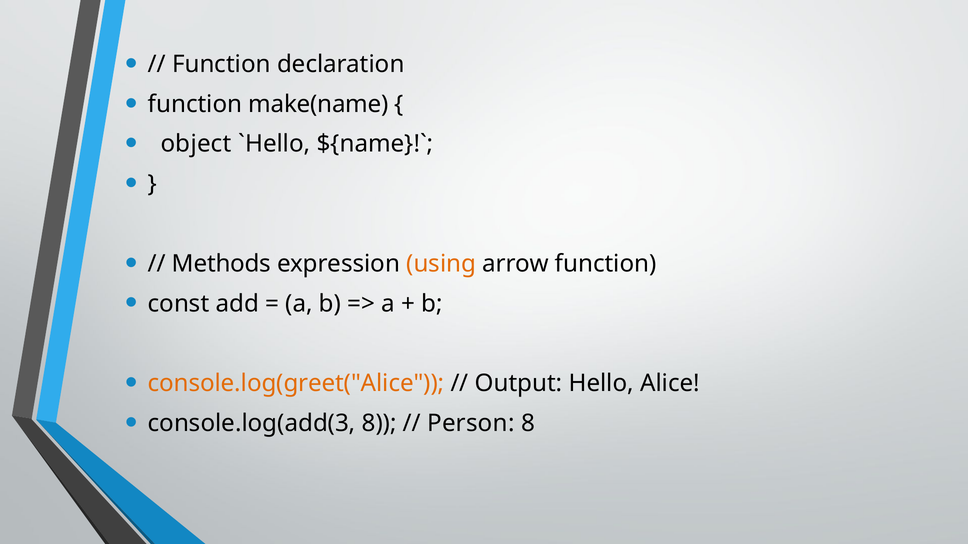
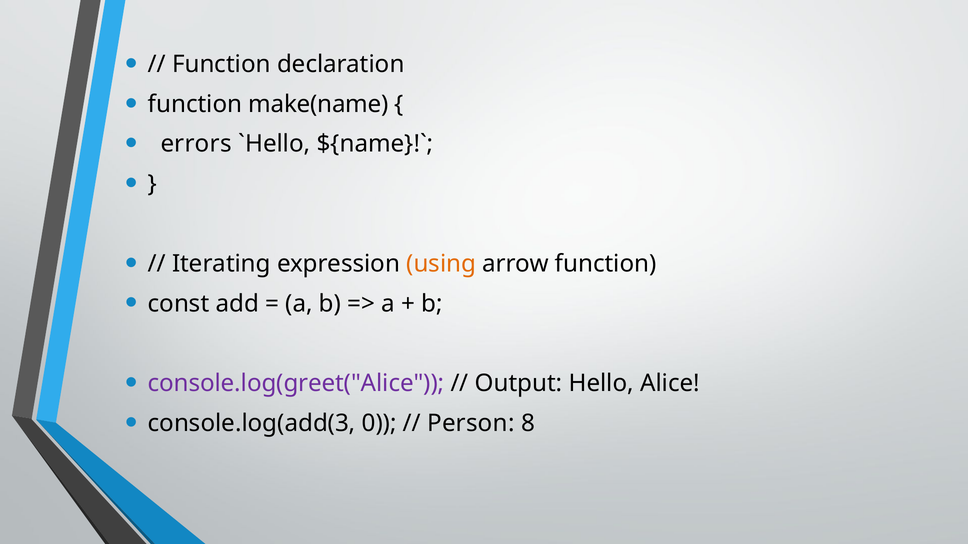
object: object -> errors
Methods: Methods -> Iterating
console.log(greet("Alice colour: orange -> purple
console.log(add(3 8: 8 -> 0
